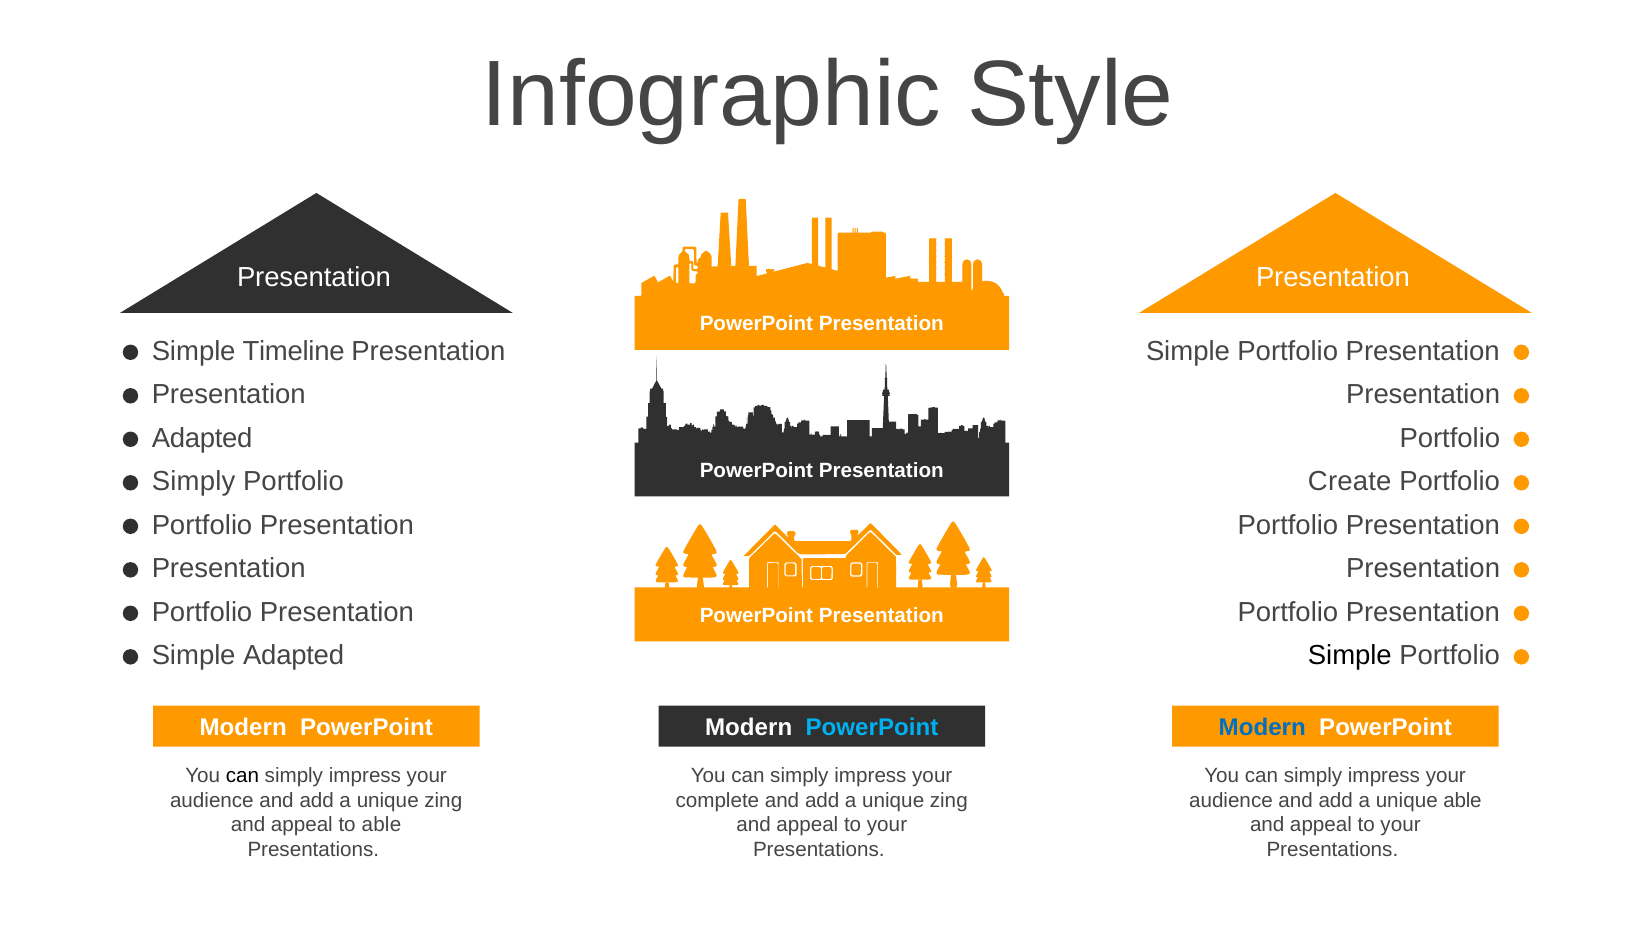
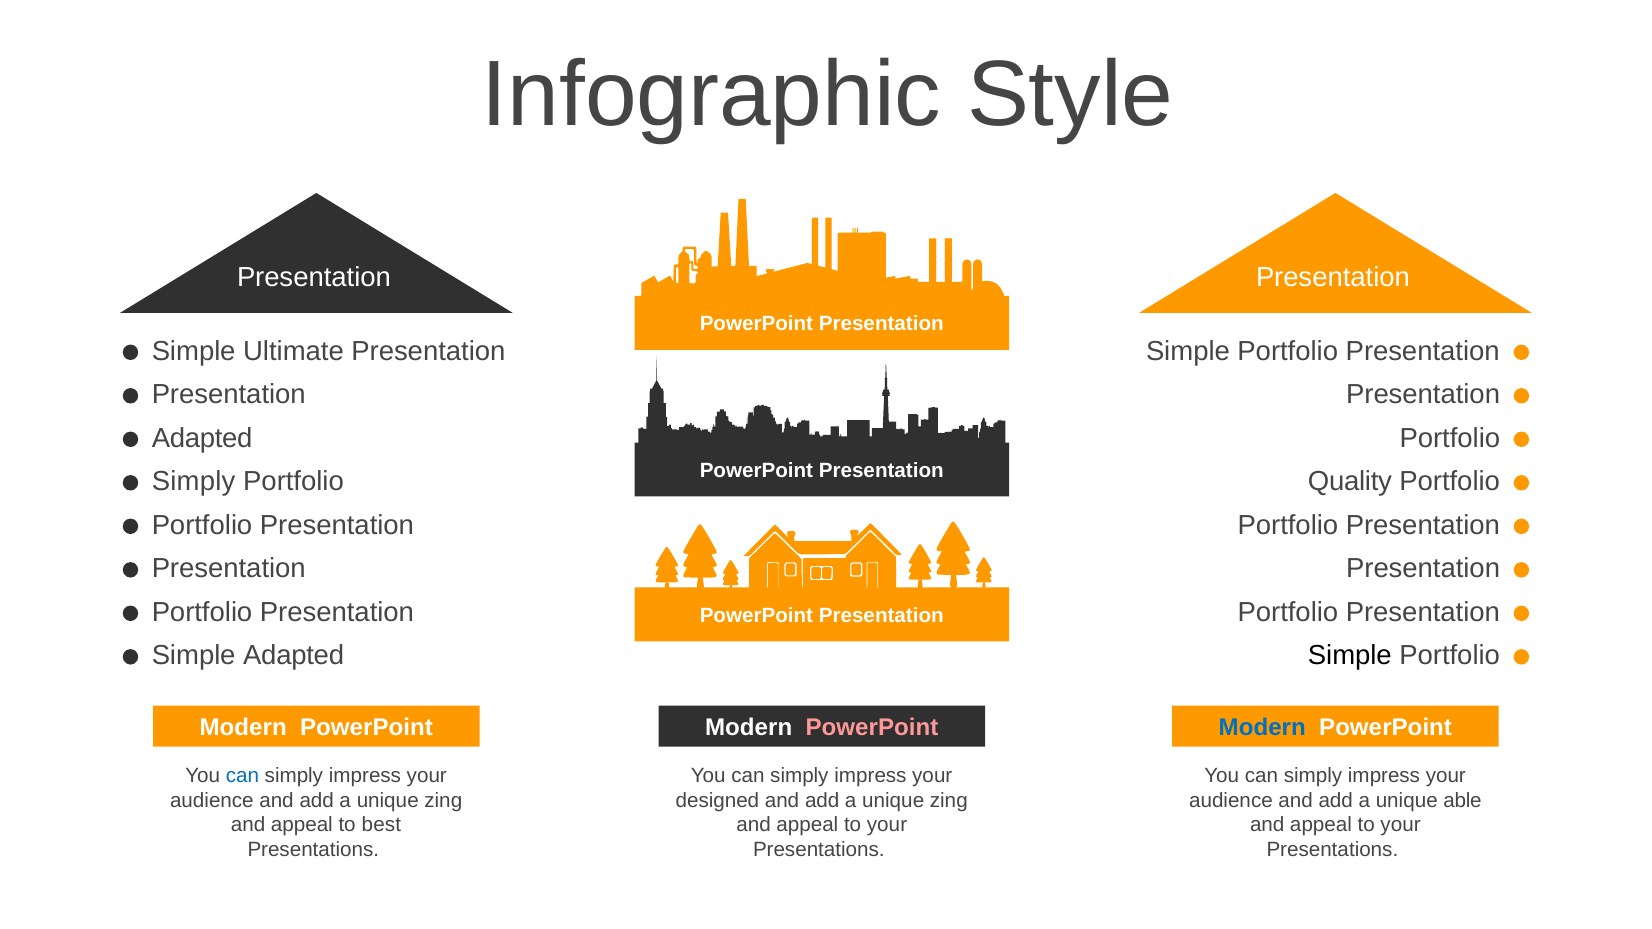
Timeline: Timeline -> Ultimate
Create: Create -> Quality
PowerPoint at (872, 728) colour: light blue -> pink
can at (242, 776) colour: black -> blue
complete: complete -> designed
to able: able -> best
